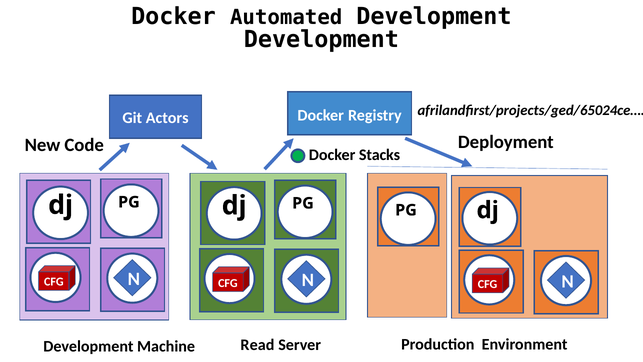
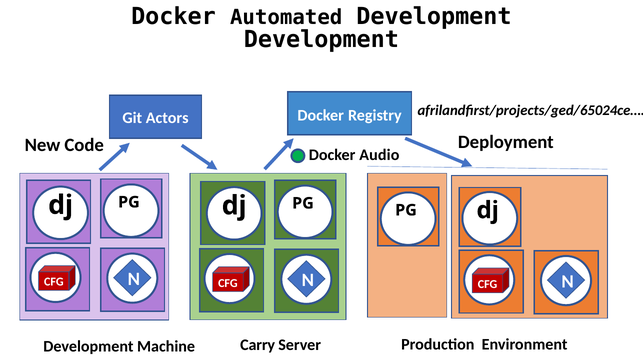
Stacks: Stacks -> Audio
Read: Read -> Carry
